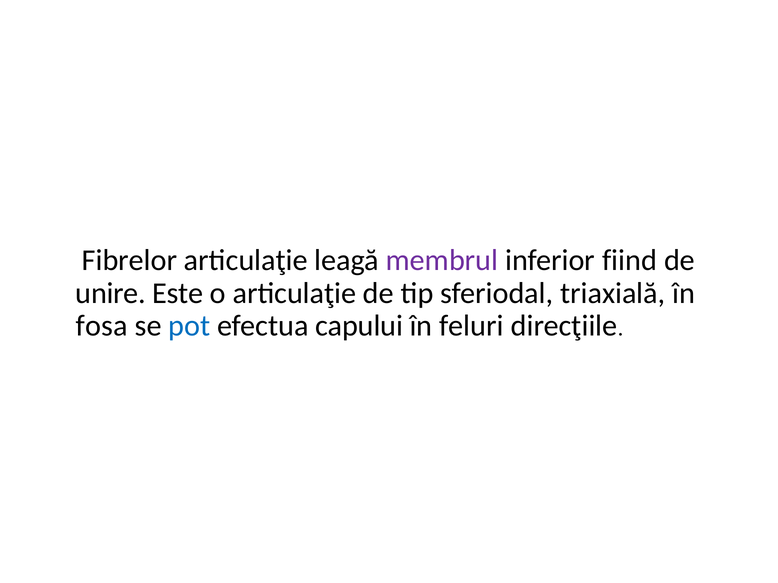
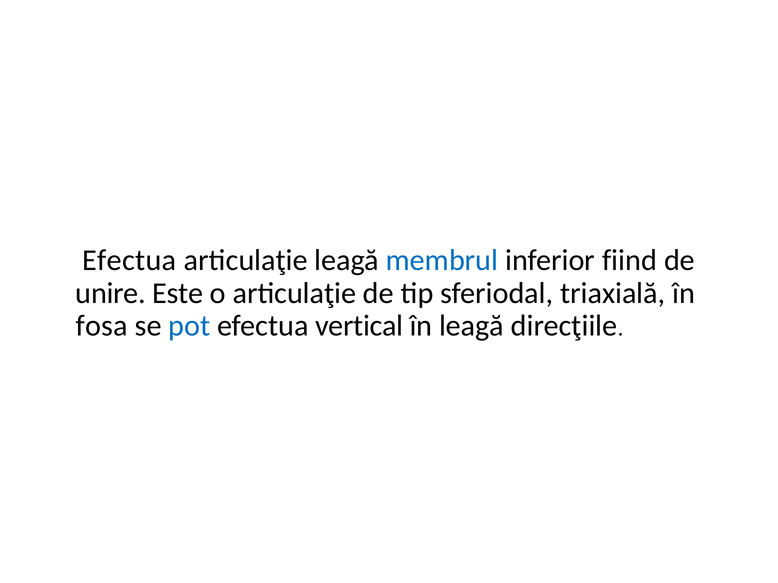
Fibrelor at (129, 261): Fibrelor -> Efectua
membrul colour: purple -> blue
capului: capului -> vertical
în feluri: feluri -> leagă
